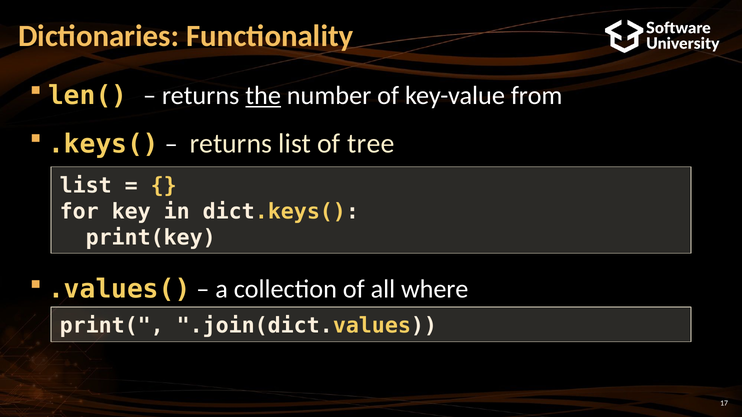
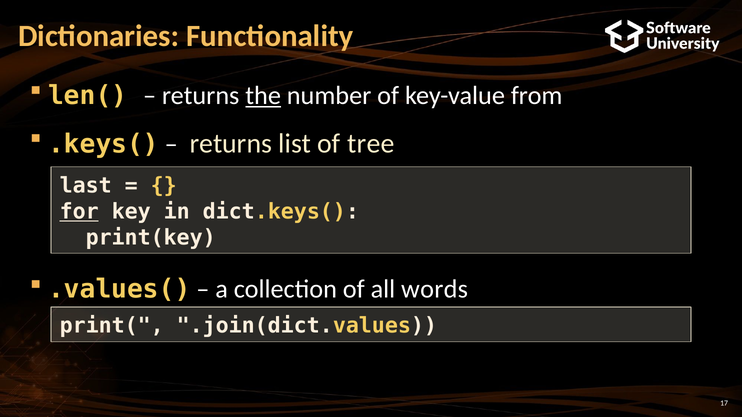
list at (86, 186): list -> last
for underline: none -> present
where: where -> words
